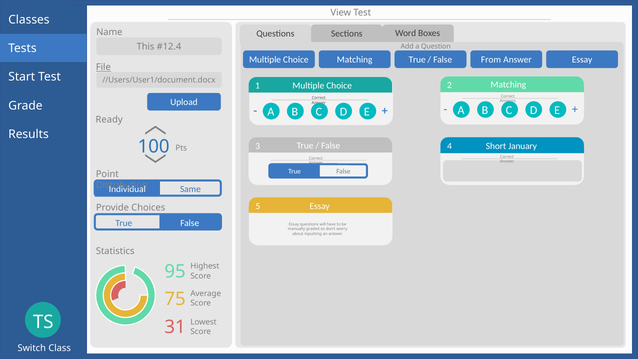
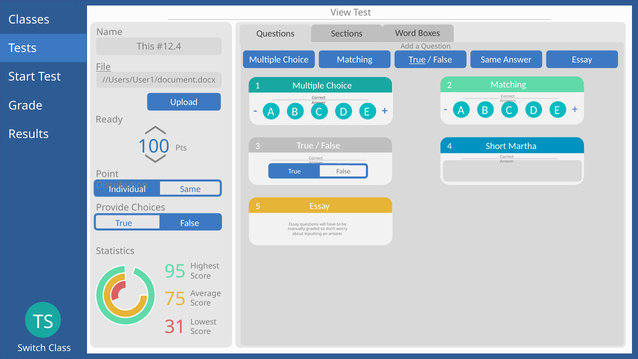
True at (417, 60) underline: none -> present
From at (491, 60): From -> Same
January: January -> Martha
